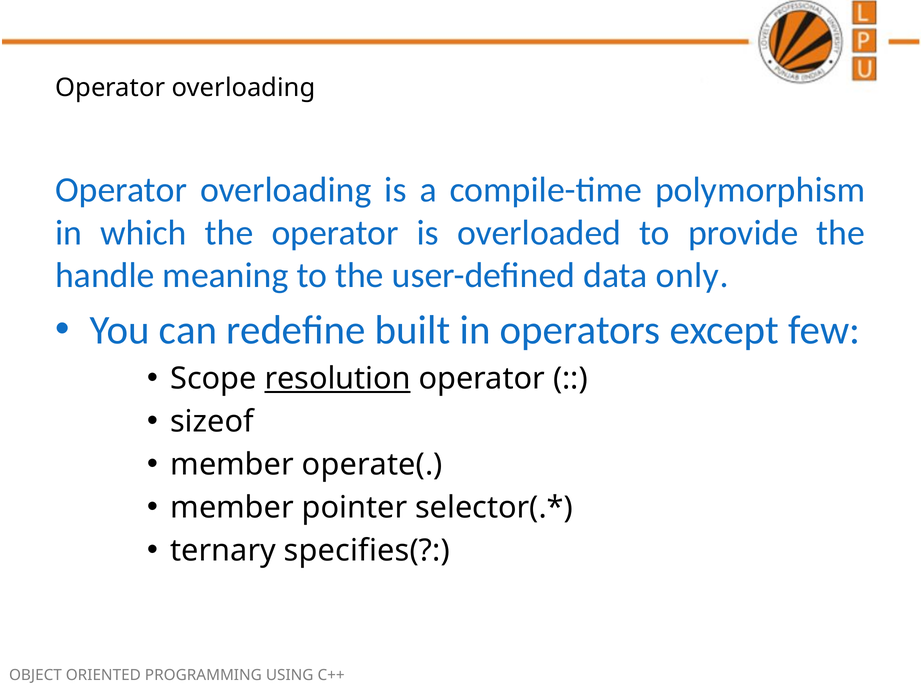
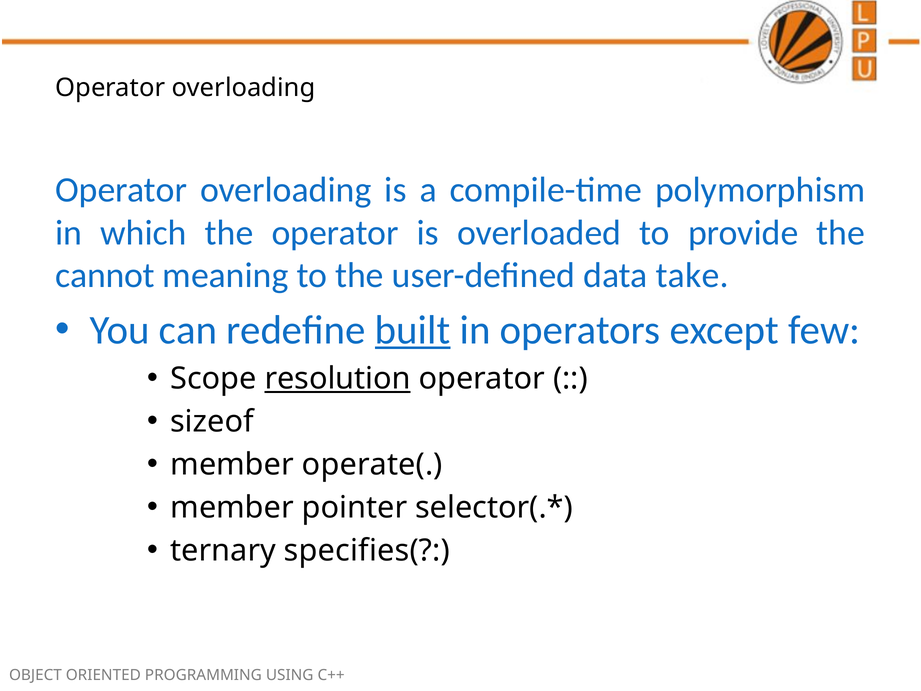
handle: handle -> cannot
only: only -> take
built underline: none -> present
